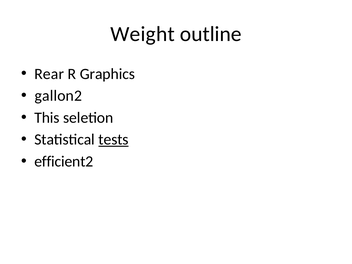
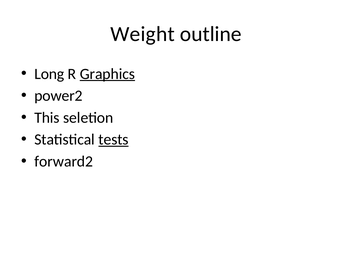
Rear: Rear -> Long
Graphics underline: none -> present
gallon2: gallon2 -> power2
efficient2: efficient2 -> forward2
